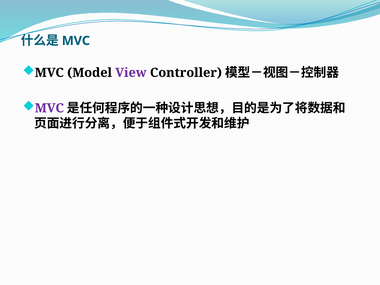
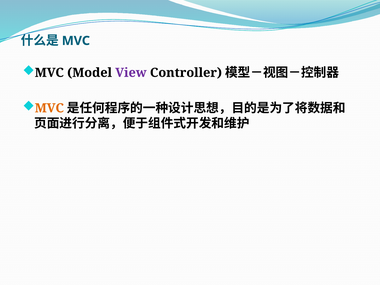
MVC at (49, 108) colour: purple -> orange
